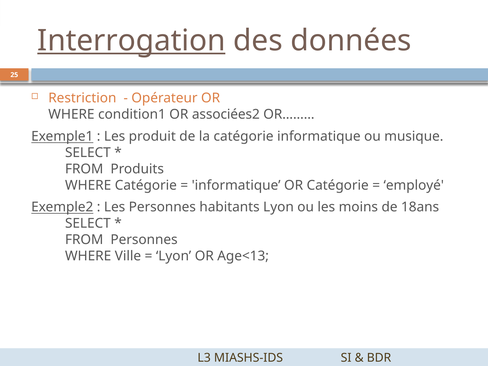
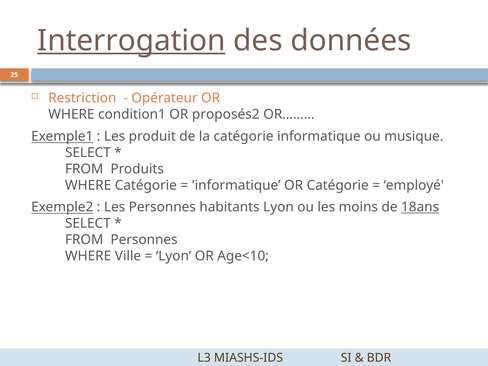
associées2: associées2 -> proposés2
18ans underline: none -> present
Age<13: Age<13 -> Age<10
